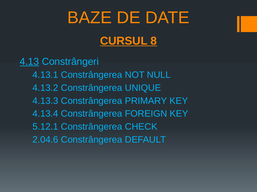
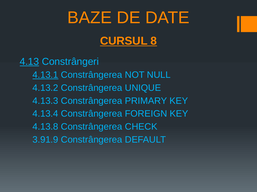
4.13.1 underline: none -> present
5.12.1: 5.12.1 -> 4.13.8
2.04.6: 2.04.6 -> 3.91.9
